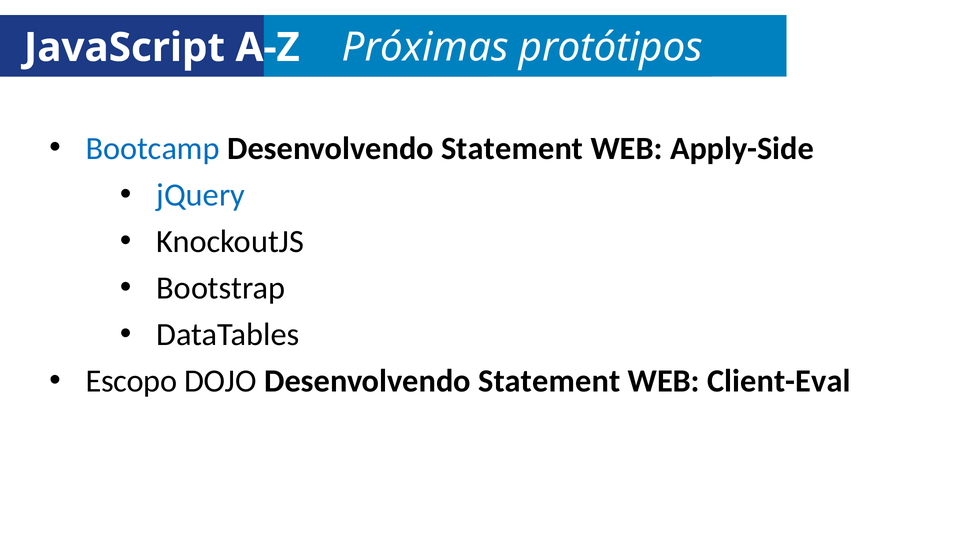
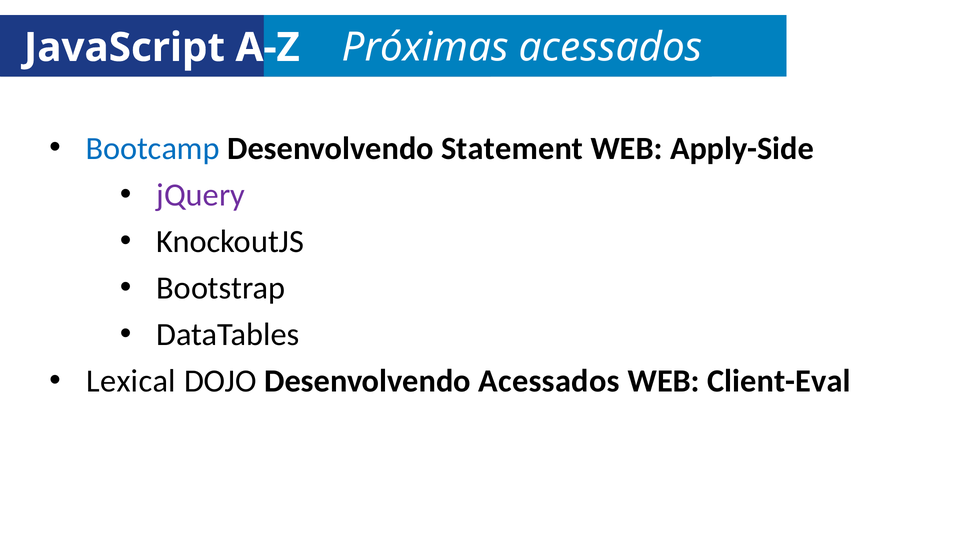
protótipos at (611, 48): protótipos -> acessados
jQuery colour: blue -> purple
Escopo: Escopo -> Lexical
DOJO Desenvolvendo Statement: Statement -> Acessados
